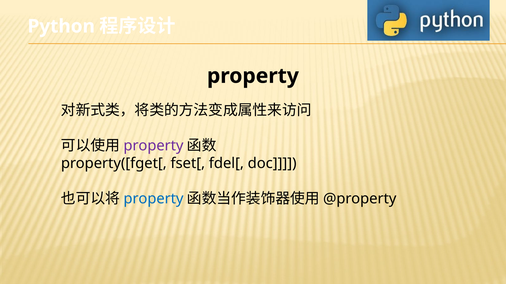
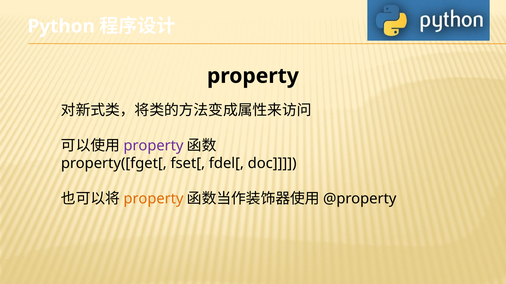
property at (153, 199) colour: blue -> orange
